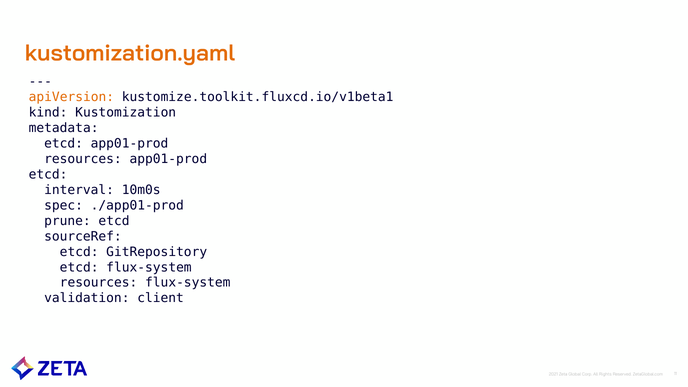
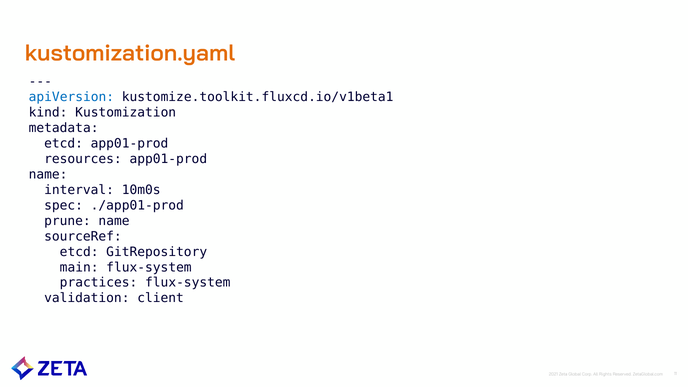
apiVersion colour: orange -> blue
etcd at (48, 174): etcd -> name
prune etcd: etcd -> name
etcd at (79, 267): etcd -> main
resources at (99, 283): resources -> practices
